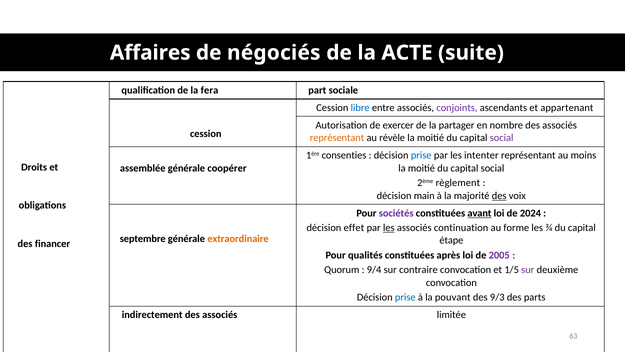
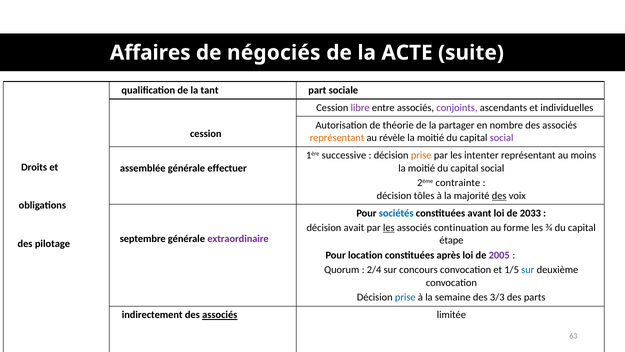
fera: fera -> tant
libre colour: blue -> purple
appartenant: appartenant -> individuelles
exercer: exercer -> théorie
consenties: consenties -> successive
prise at (421, 155) colour: blue -> orange
coopérer: coopérer -> effectuer
règlement: règlement -> contrainte
main: main -> tôles
sociétés colour: purple -> blue
avant underline: present -> none
2024: 2024 -> 2033
effet: effet -> avait
extraordinaire colour: orange -> purple
financer: financer -> pilotage
qualités: qualités -> location
9/4: 9/4 -> 2/4
contraire: contraire -> concours
sur at (528, 270) colour: purple -> blue
pouvant: pouvant -> semaine
9/3: 9/3 -> 3/3
associés at (220, 315) underline: none -> present
